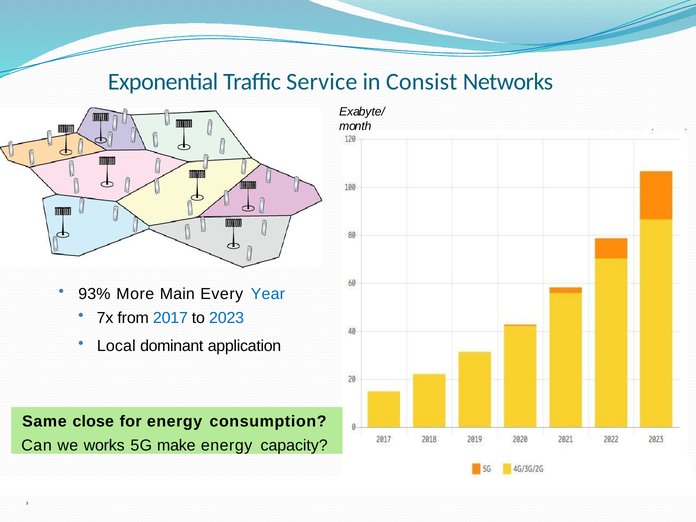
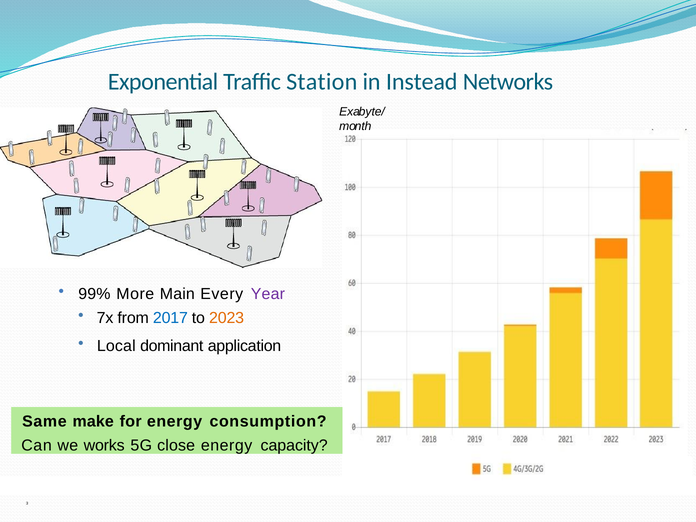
Service: Service -> Station
Consist: Consist -> Instead
93%: 93% -> 99%
Year colour: blue -> purple
2023 colour: blue -> orange
close: close -> make
make: make -> close
